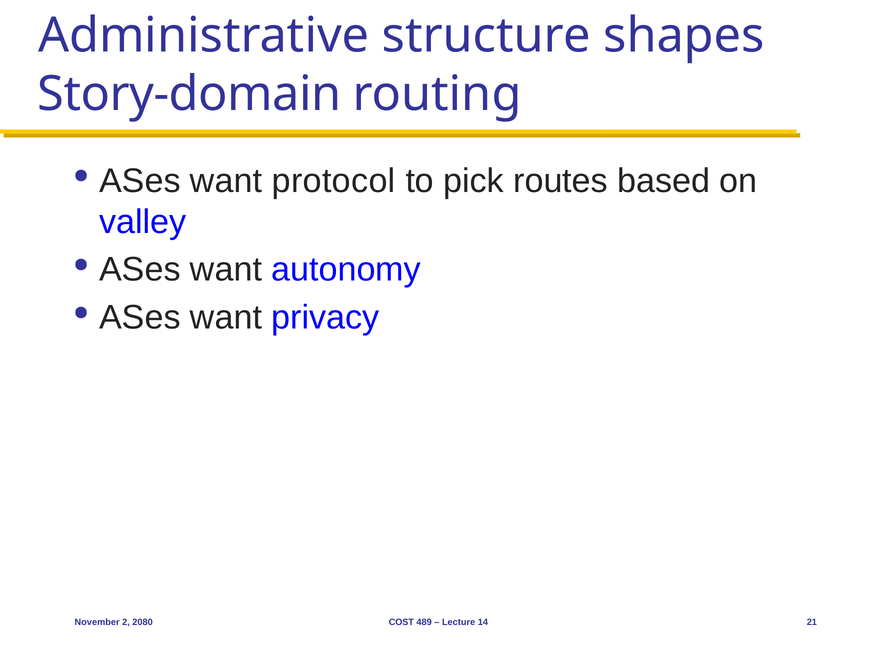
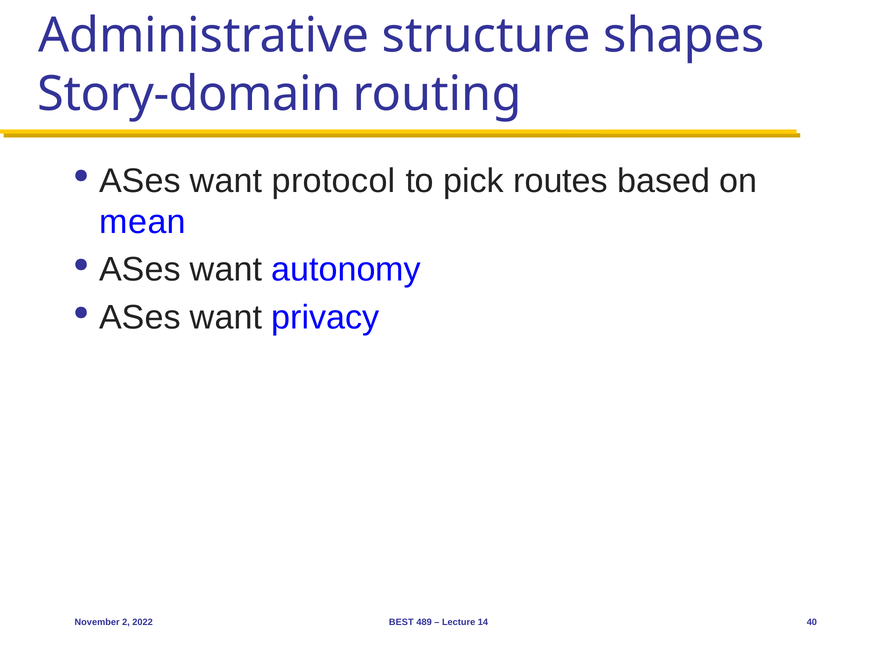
valley: valley -> mean
2080: 2080 -> 2022
COST: COST -> BEST
21: 21 -> 40
